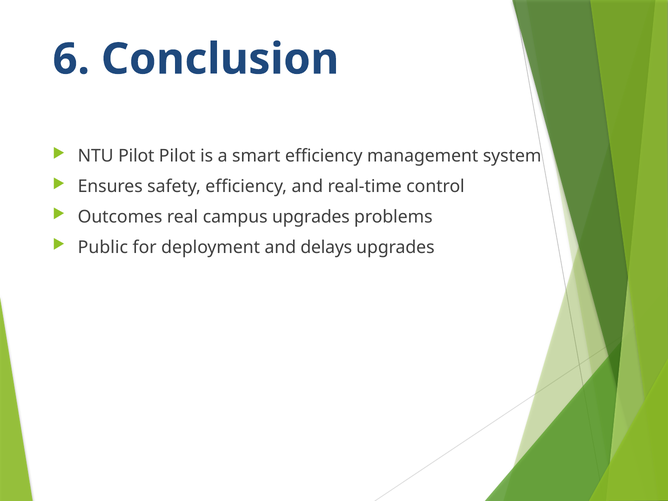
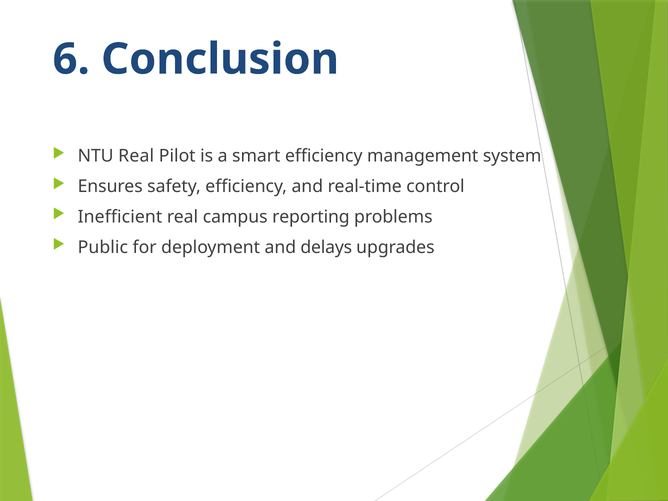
NTU Pilot: Pilot -> Real
Outcomes: Outcomes -> Inefficient
campus upgrades: upgrades -> reporting
